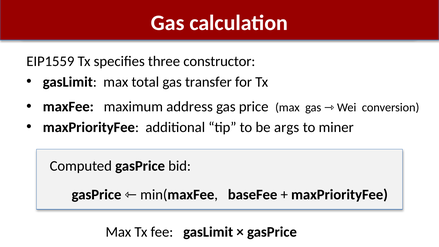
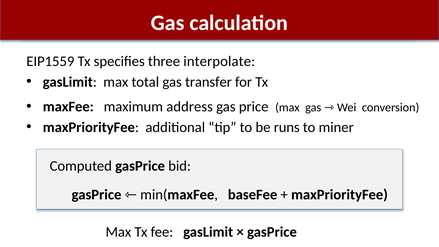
constructor: constructor -> interpolate
args: args -> runs
